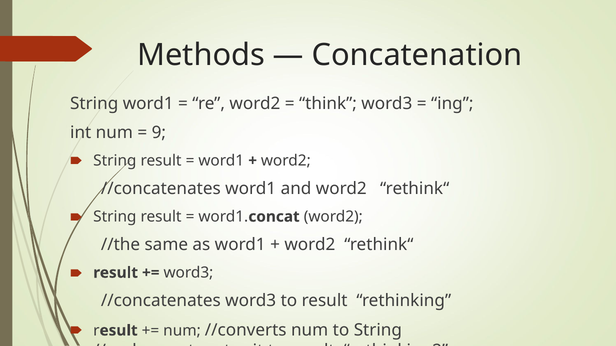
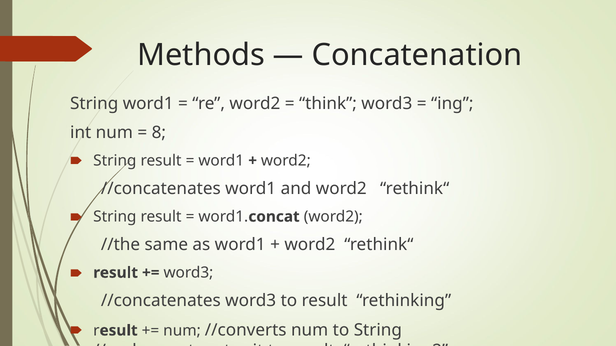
9: 9 -> 8
